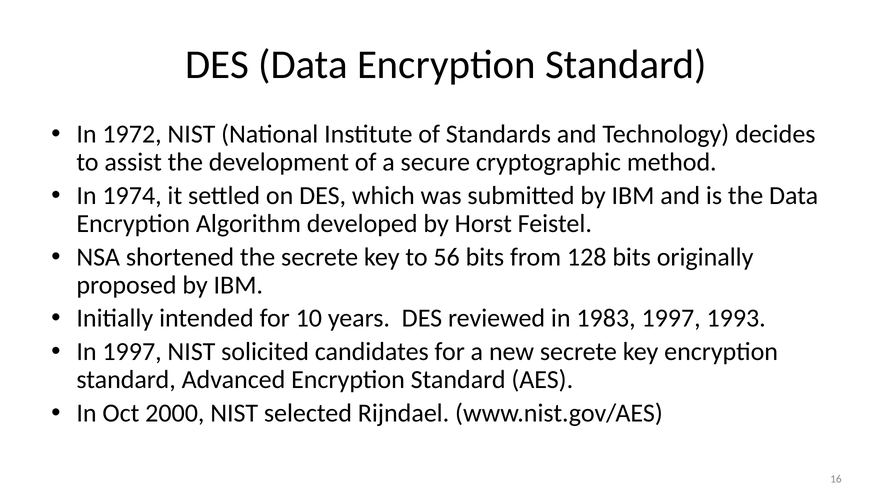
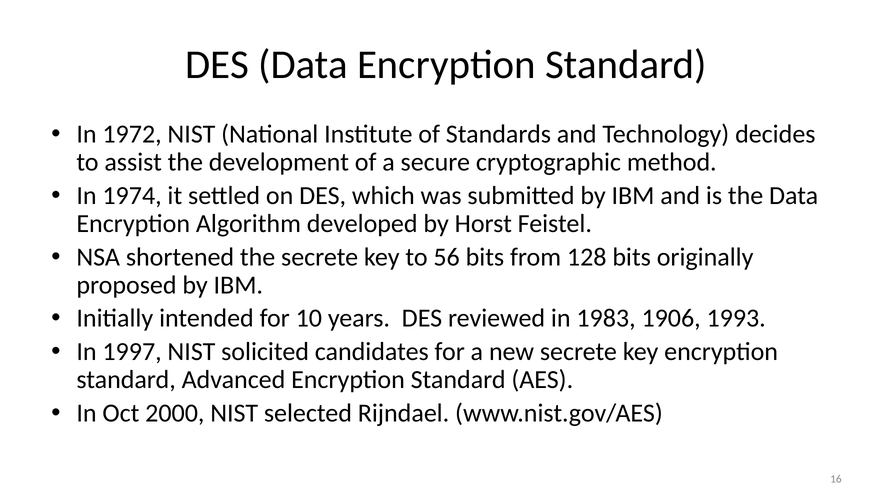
1983 1997: 1997 -> 1906
